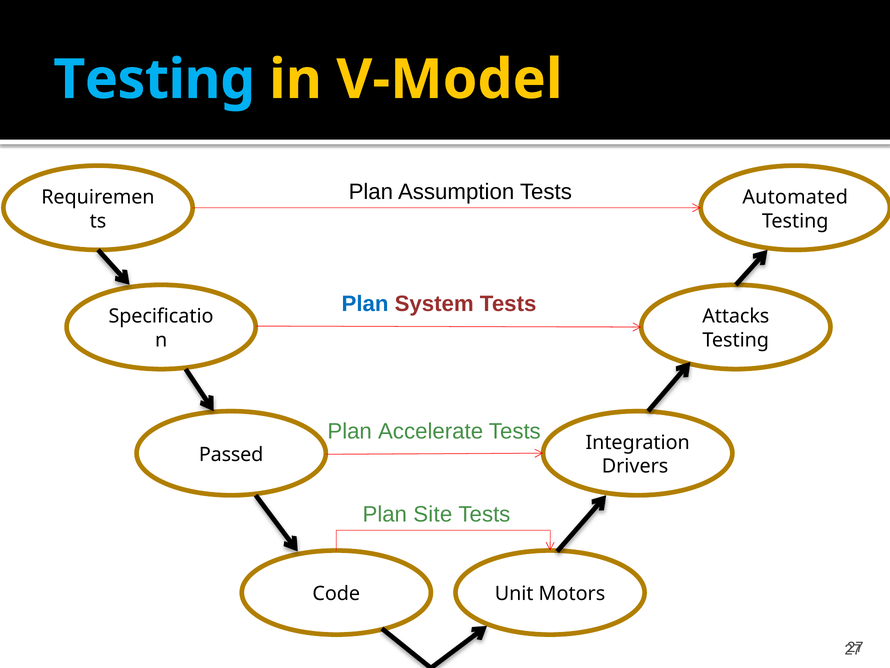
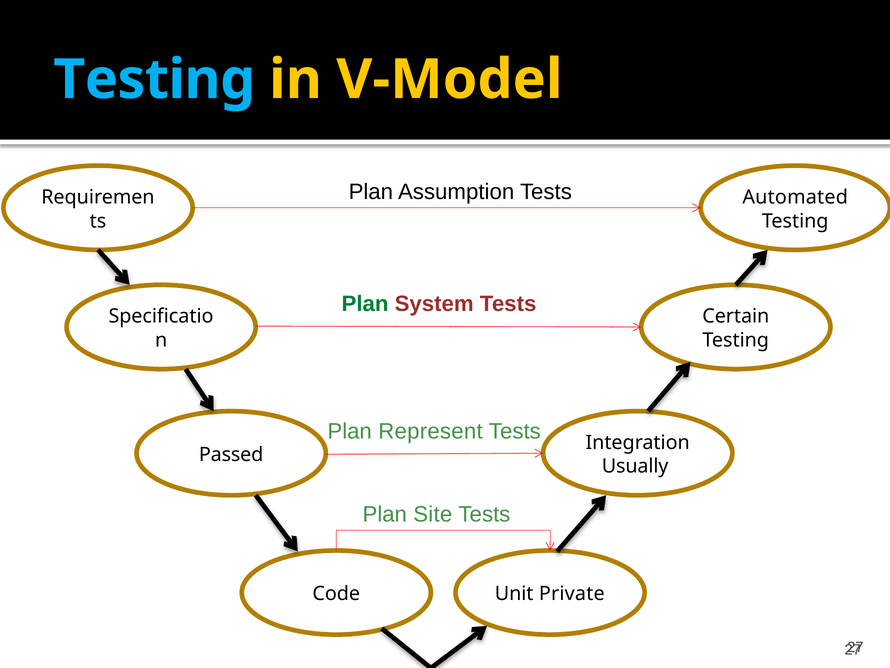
Plan at (365, 304) colour: blue -> green
Attacks: Attacks -> Certain
Accelerate: Accelerate -> Represent
Drivers: Drivers -> Usually
Motors: Motors -> Private
